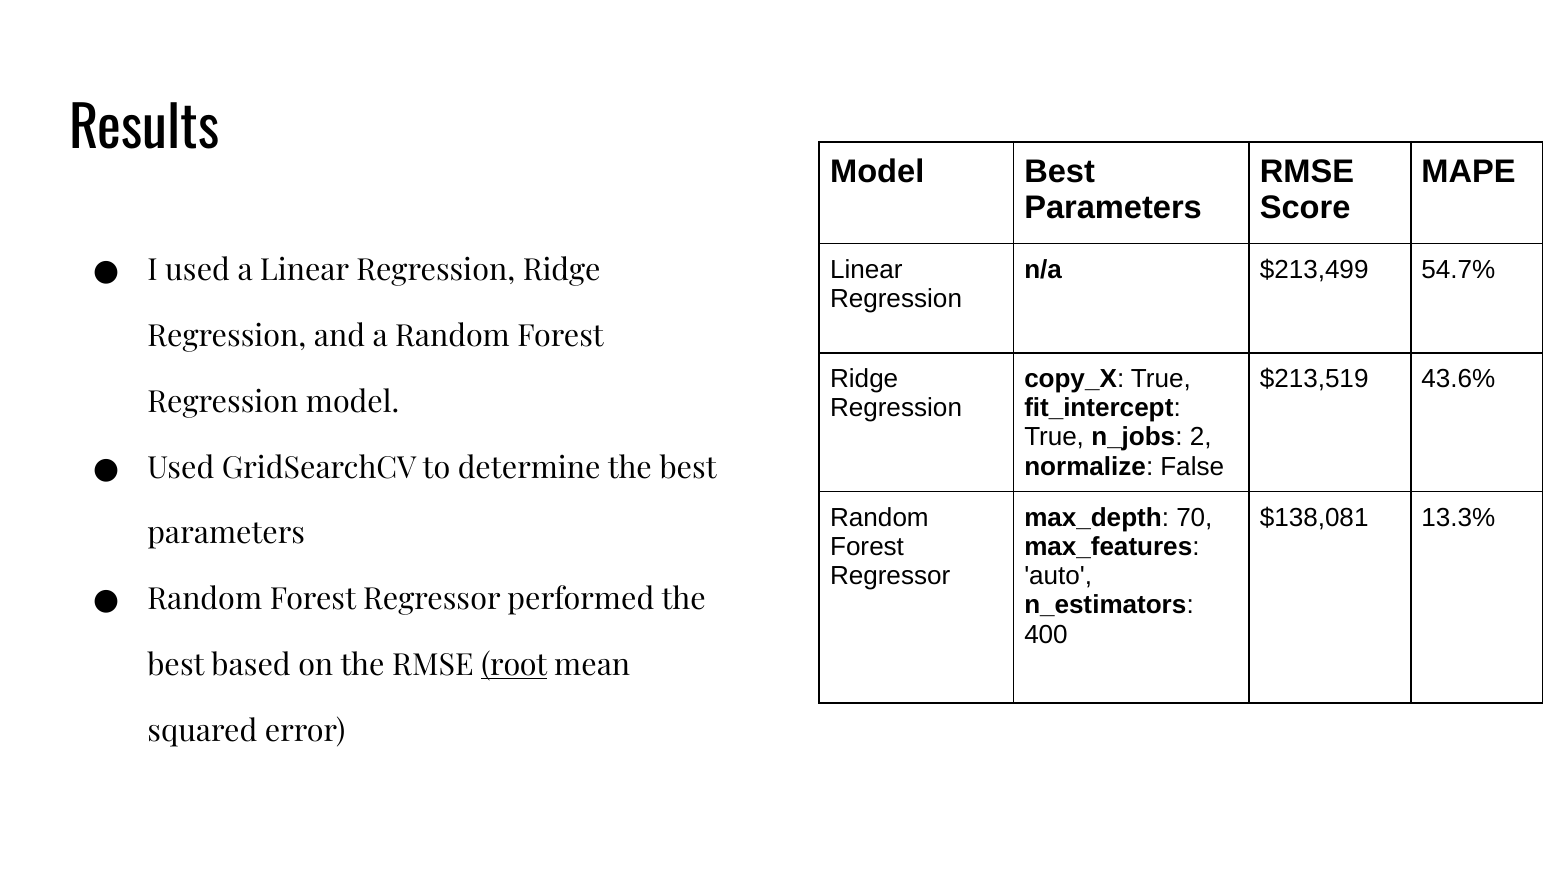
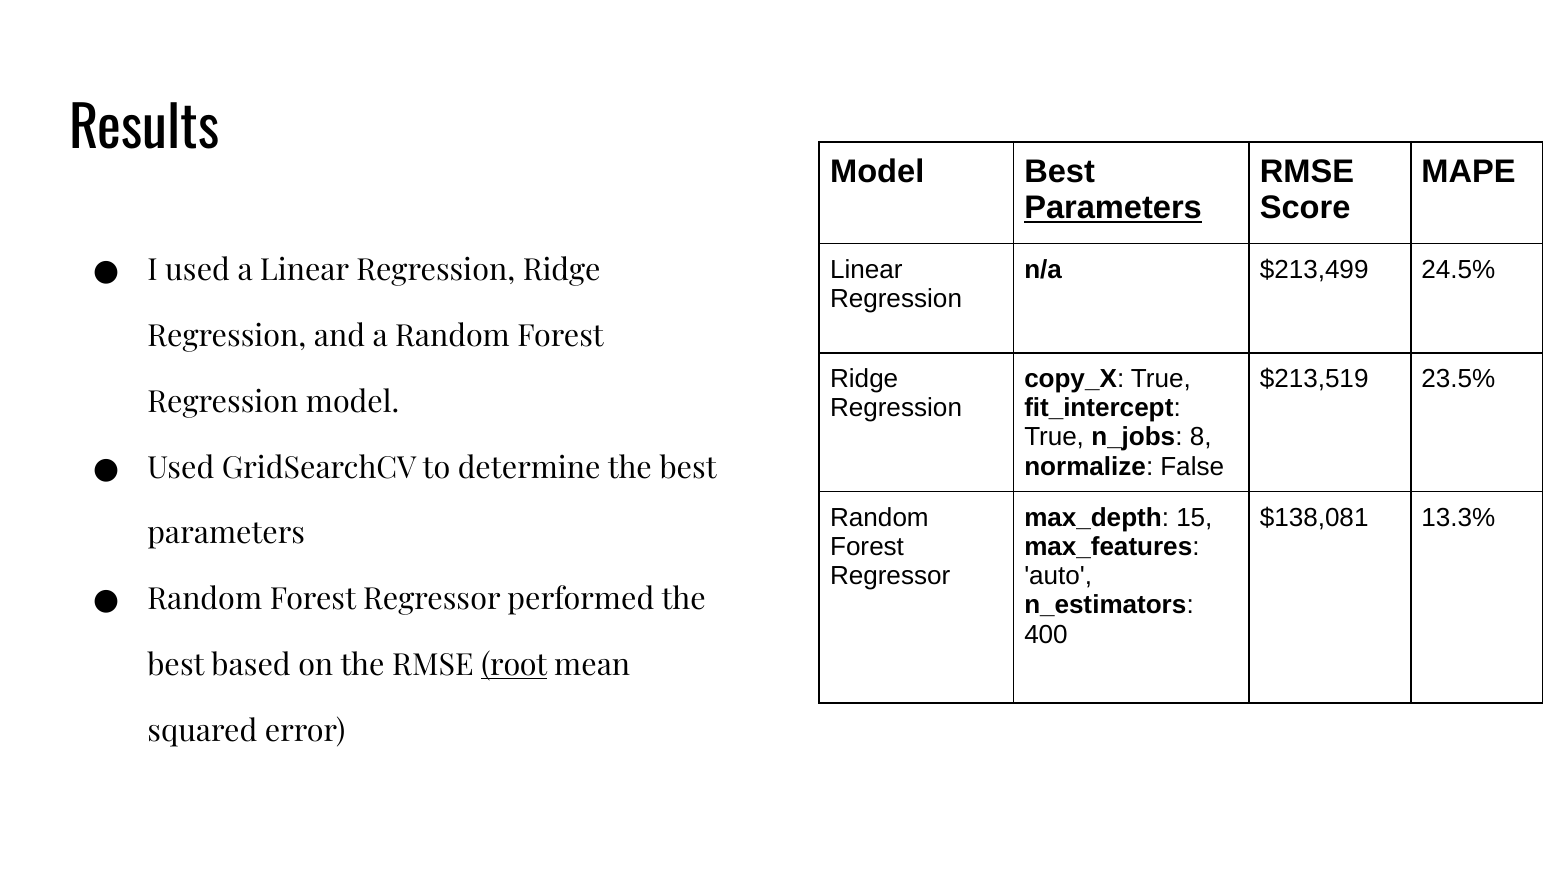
Parameters at (1113, 208) underline: none -> present
54.7%: 54.7% -> 24.5%
43.6%: 43.6% -> 23.5%
2: 2 -> 8
70: 70 -> 15
